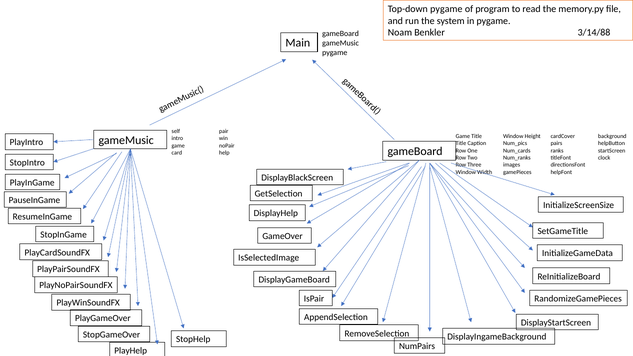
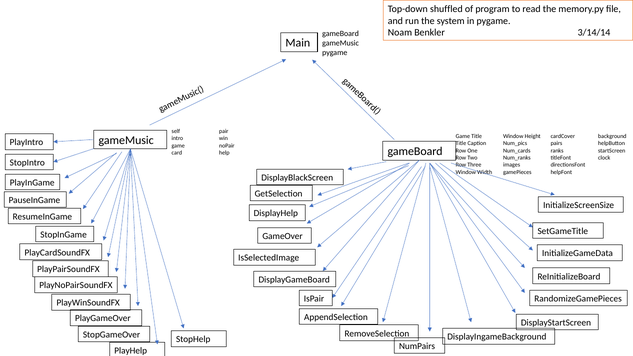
Top-down pygame: pygame -> shuffled
3/14/88: 3/14/88 -> 3/14/14
